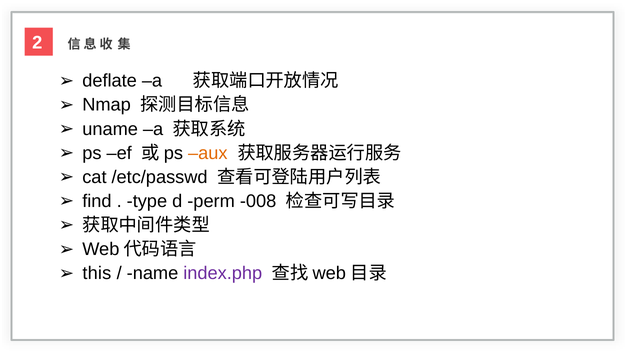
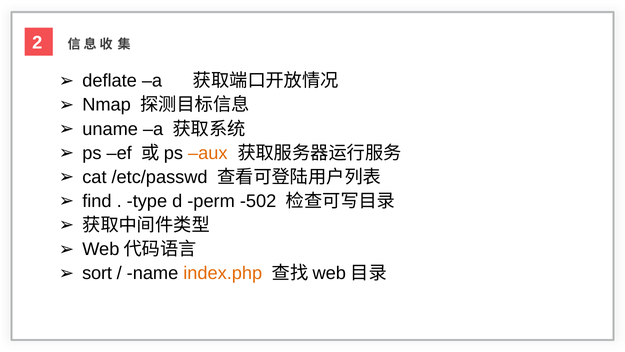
-008: -008 -> -502
this: this -> sort
index.php colour: purple -> orange
